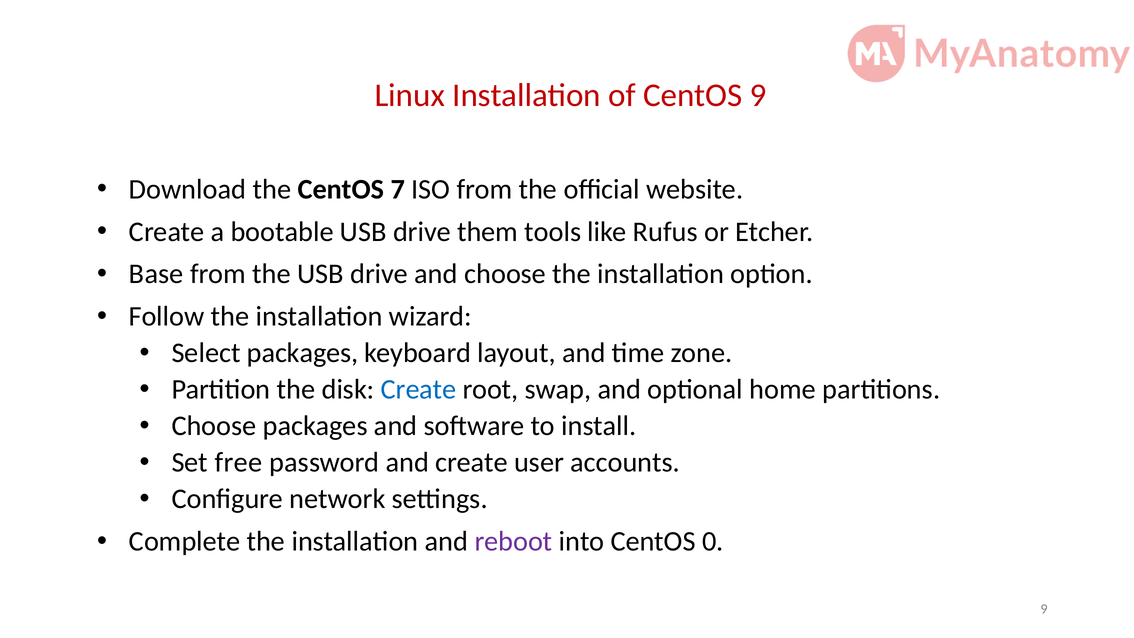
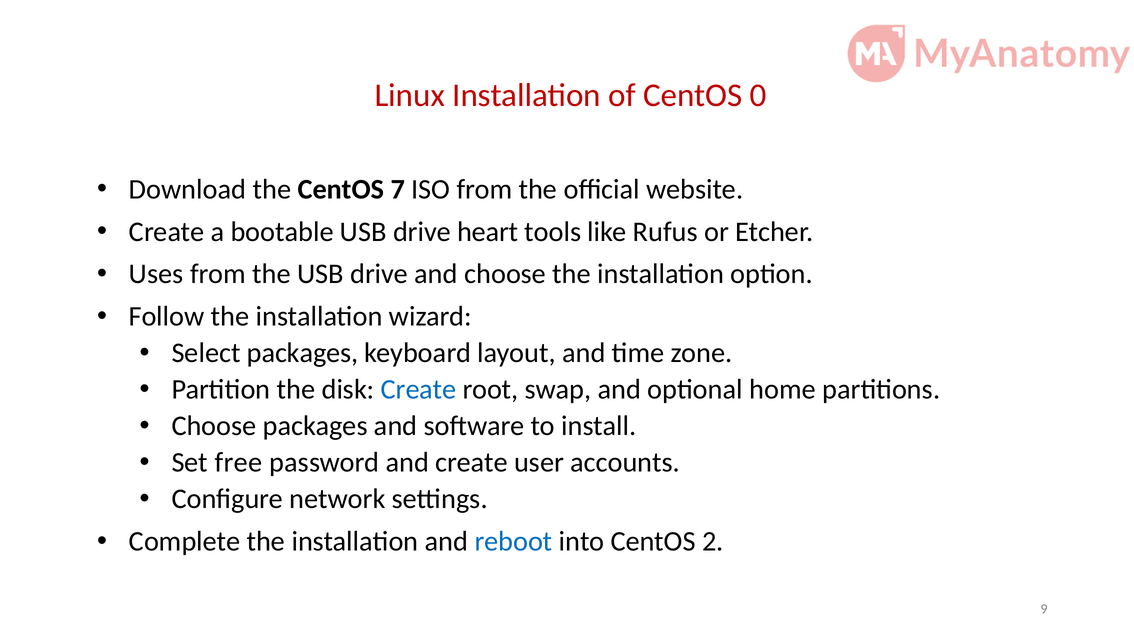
CentOS 9: 9 -> 0
them: them -> heart
Base: Base -> Uses
reboot colour: purple -> blue
0: 0 -> 2
